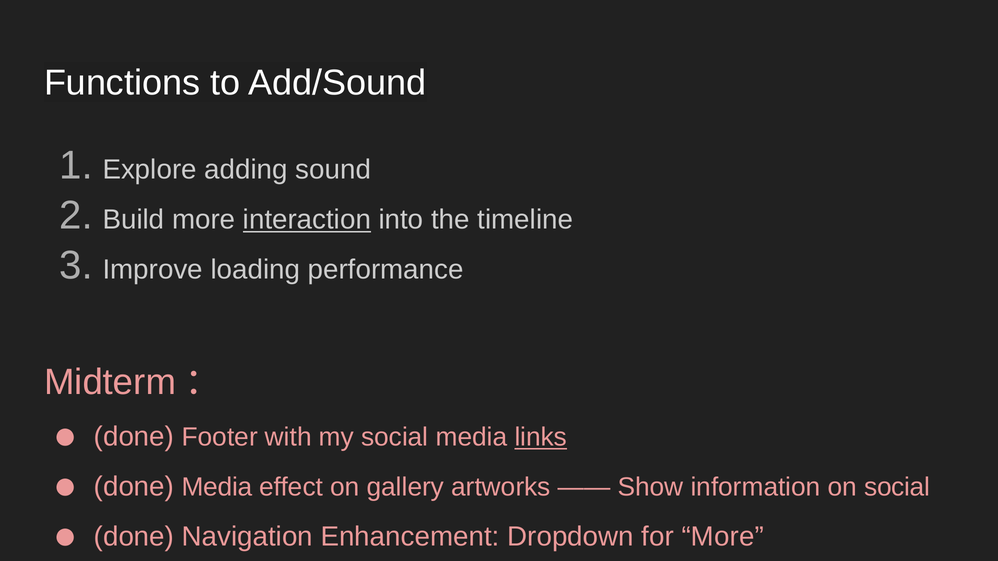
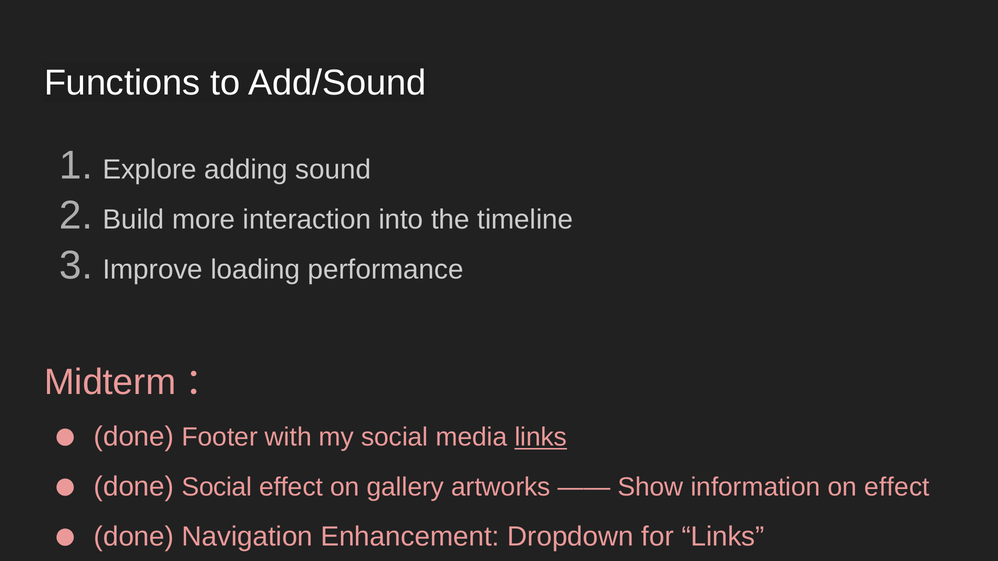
interaction underline: present -> none
done Media: Media -> Social
on social: social -> effect
for More: More -> Links
